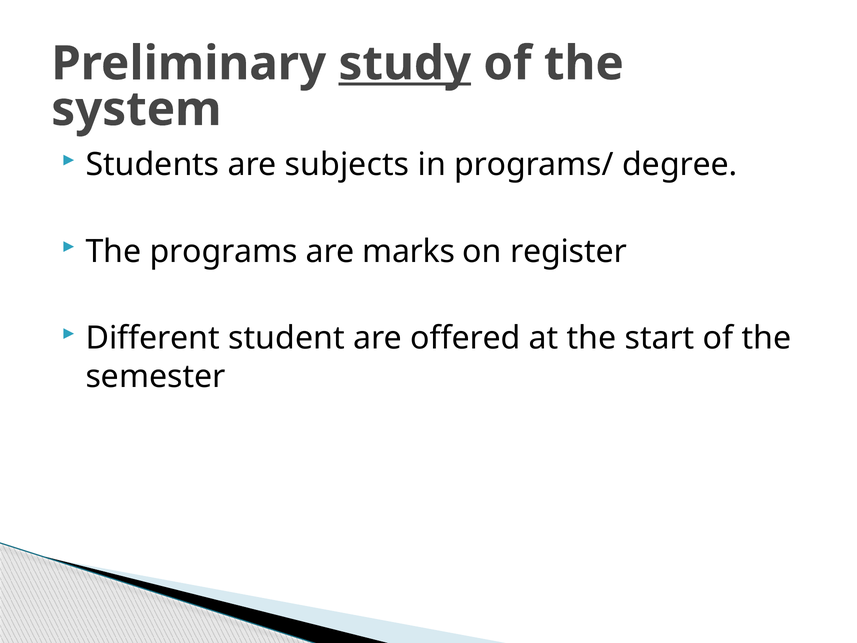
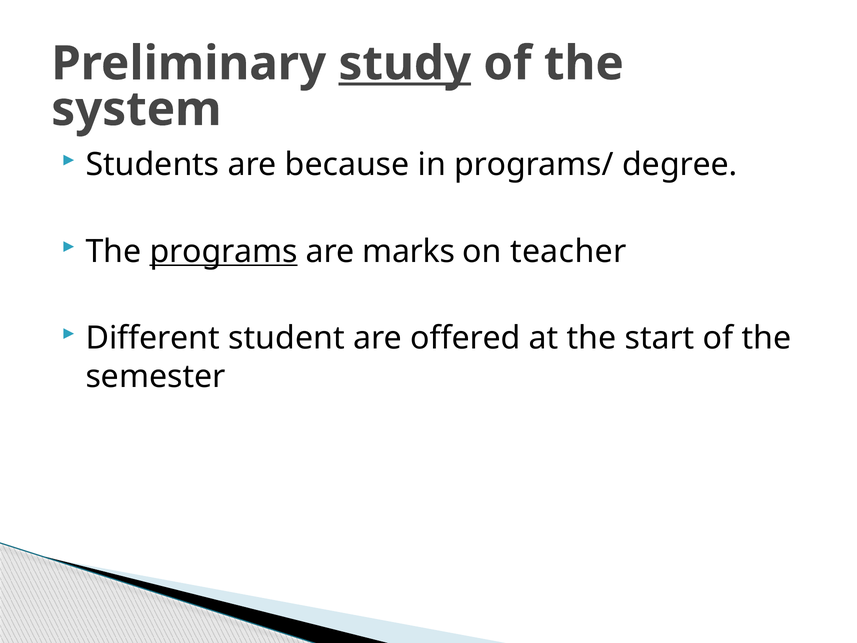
subjects: subjects -> because
programs underline: none -> present
register: register -> teacher
